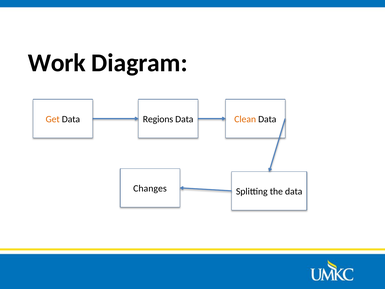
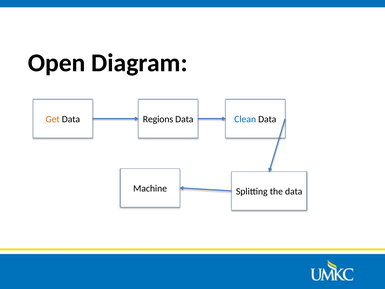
Work: Work -> Open
Clean colour: orange -> blue
Changes: Changes -> Machine
